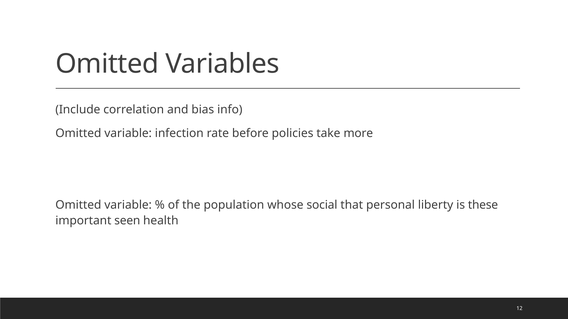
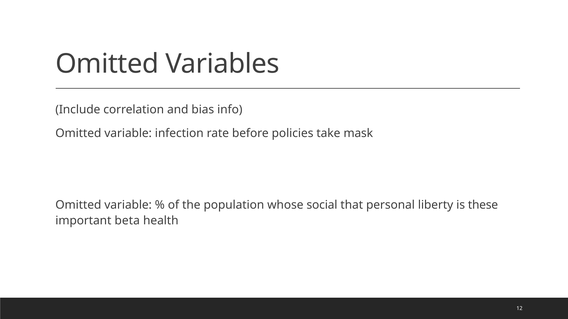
more: more -> mask
seen: seen -> beta
